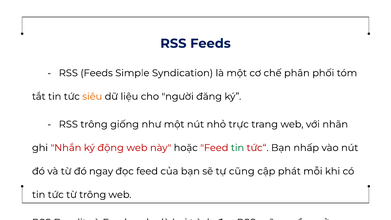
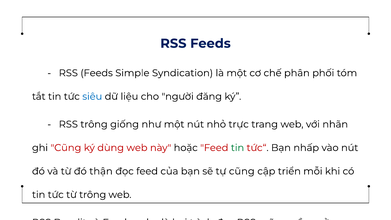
siêu colour: orange -> blue
ghi Nhắn: Nhắn -> Cũng
động: động -> dùng
ngay: ngay -> thận
phát: phát -> triển
